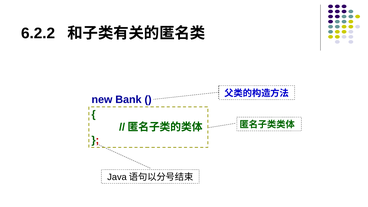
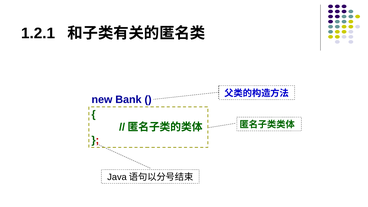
6.2.2: 6.2.2 -> 1.2.1
